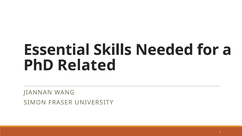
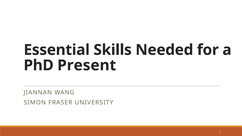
Related: Related -> Present
